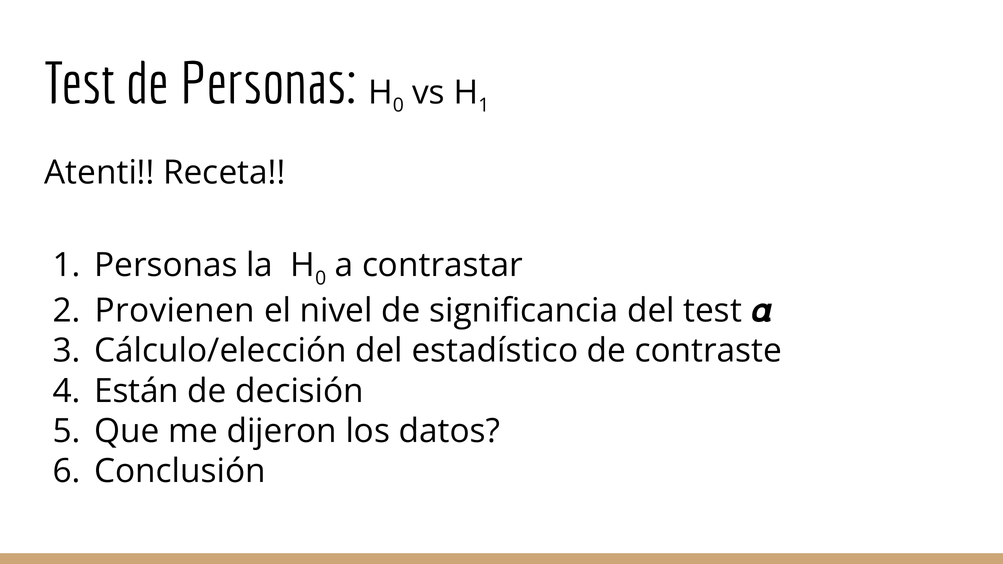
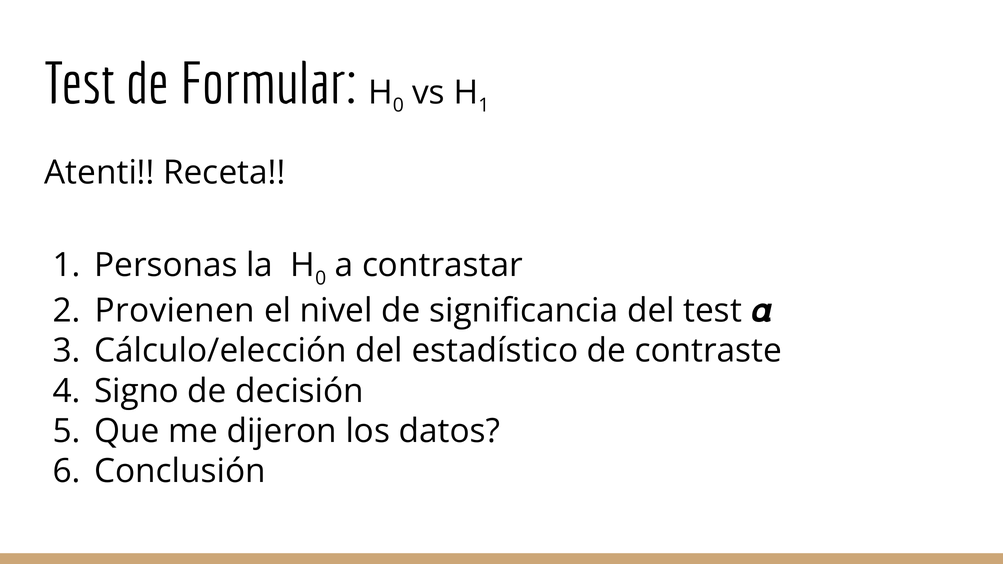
de Personas: Personas -> Formular
Están: Están -> Signo
